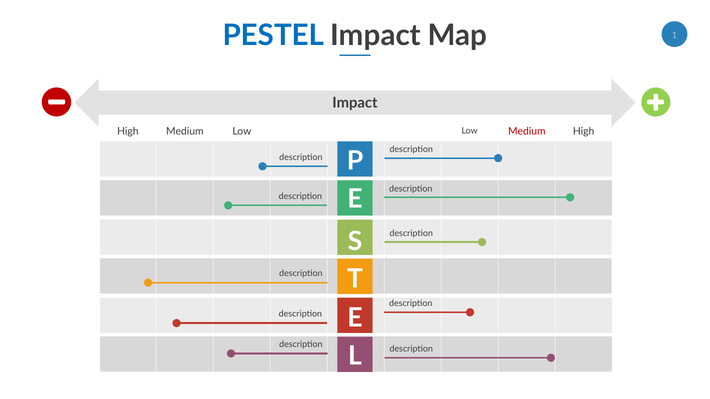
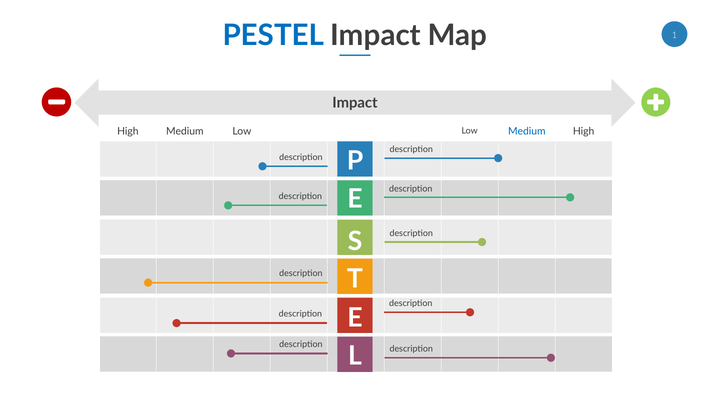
Medium at (527, 131) colour: red -> blue
